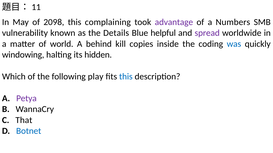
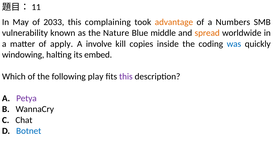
2098: 2098 -> 2033
advantage colour: purple -> orange
Details: Details -> Nature
helpful: helpful -> middle
spread colour: purple -> orange
world: world -> apply
behind: behind -> involve
hidden: hidden -> embed
this at (126, 77) colour: blue -> purple
That: That -> Chat
